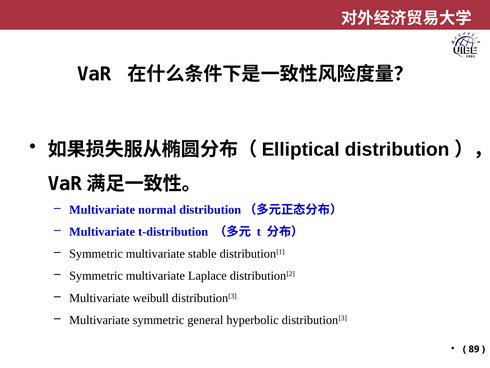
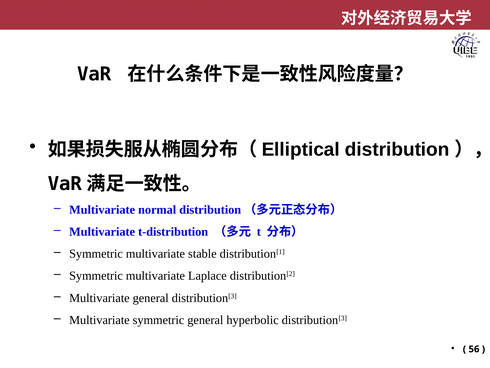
Multivariate weibull: weibull -> general
89: 89 -> 56
